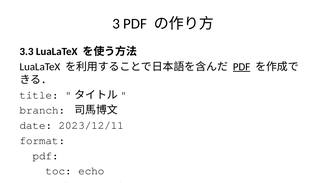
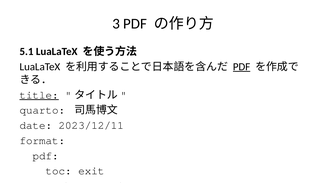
3.3: 3.3 -> 5.1
title underline: none -> present
branch at (42, 110): branch -> quarto
toc echo: echo -> exit
